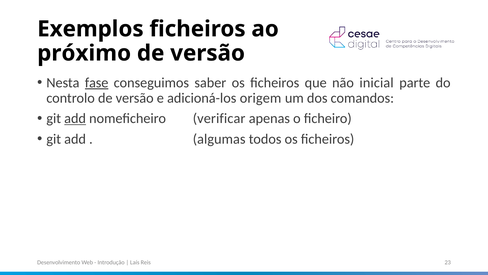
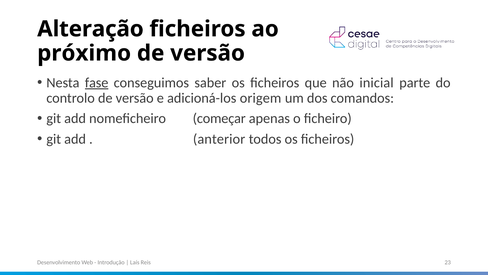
Exemplos: Exemplos -> Alteração
add at (75, 118) underline: present -> none
verificar: verificar -> começar
algumas: algumas -> anterior
